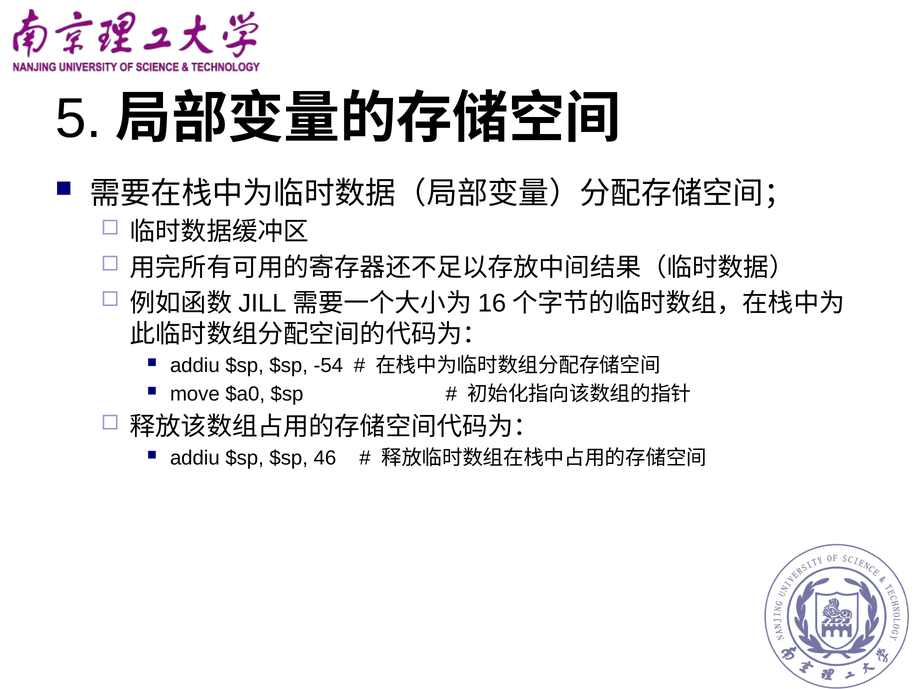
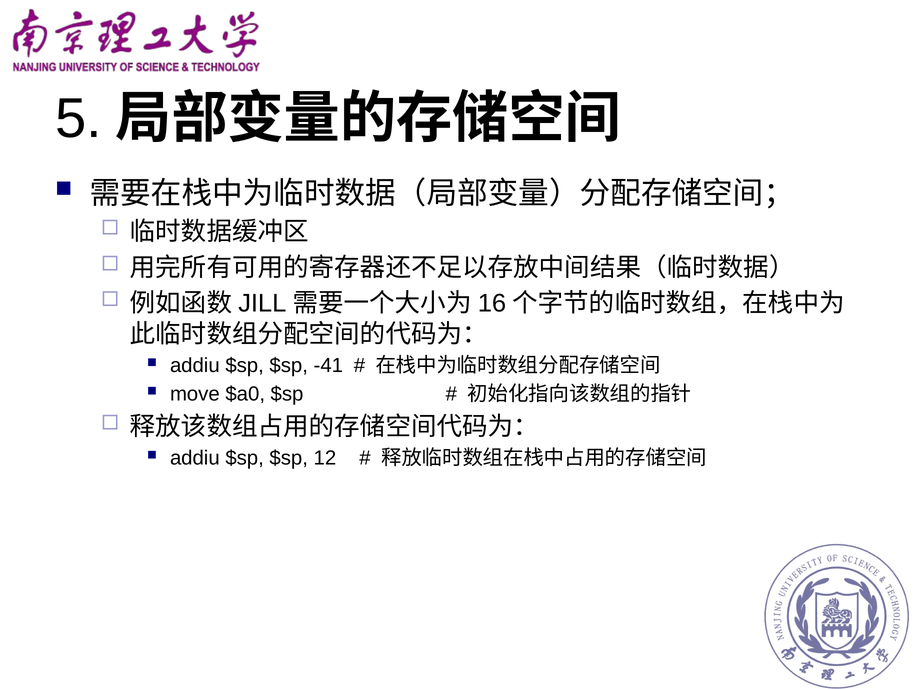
-54: -54 -> -41
46: 46 -> 12
